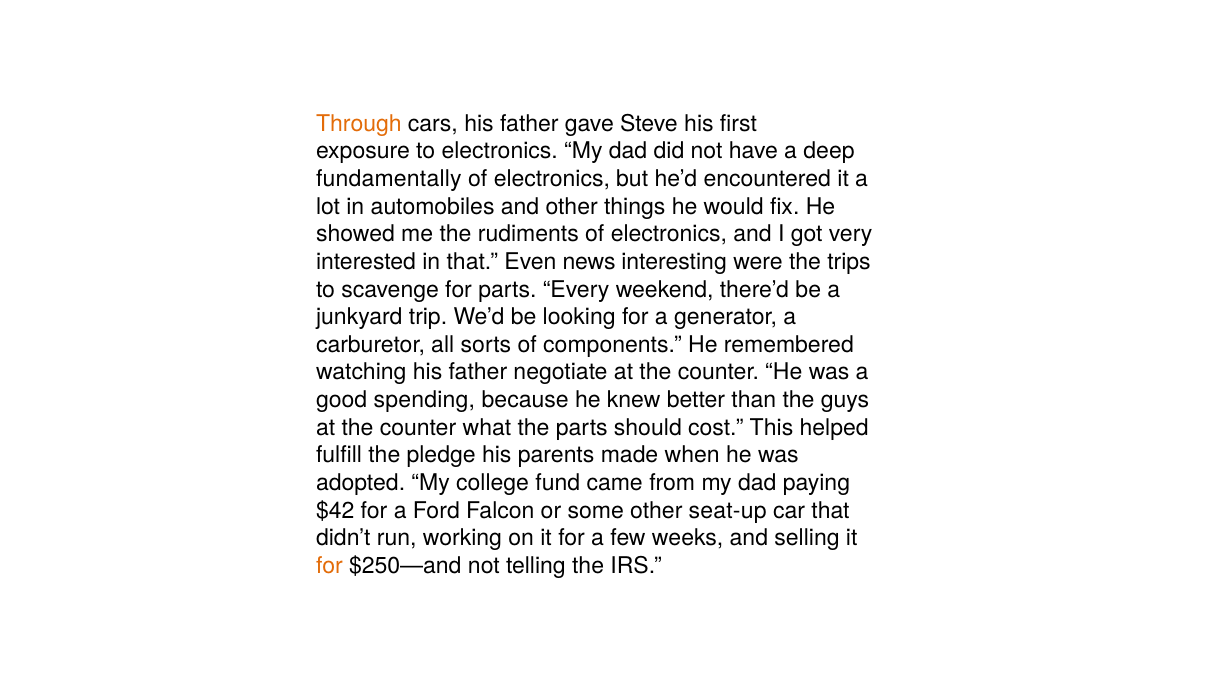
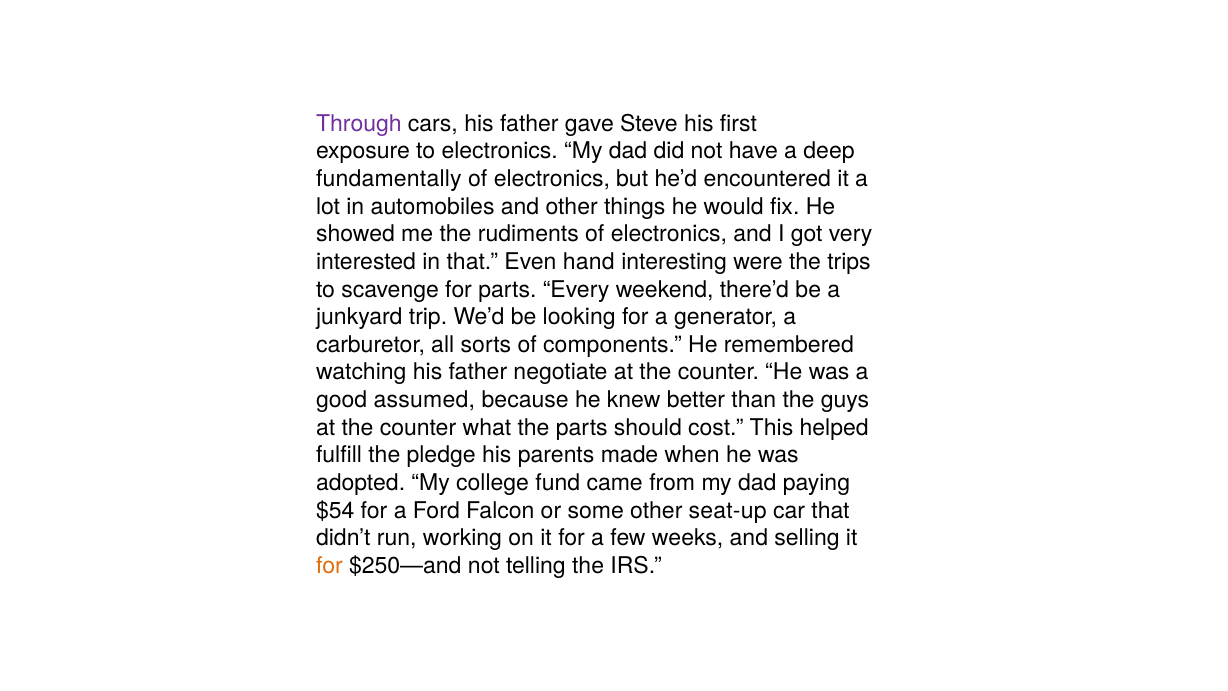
Through colour: orange -> purple
news: news -> hand
spending: spending -> assumed
$42: $42 -> $54
